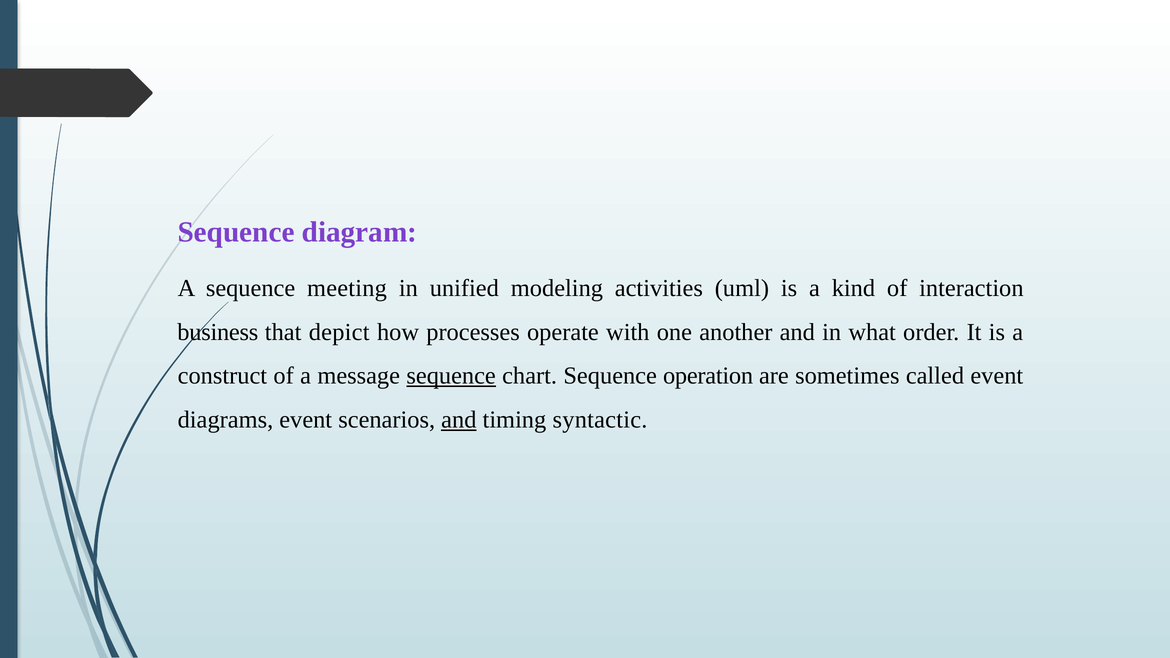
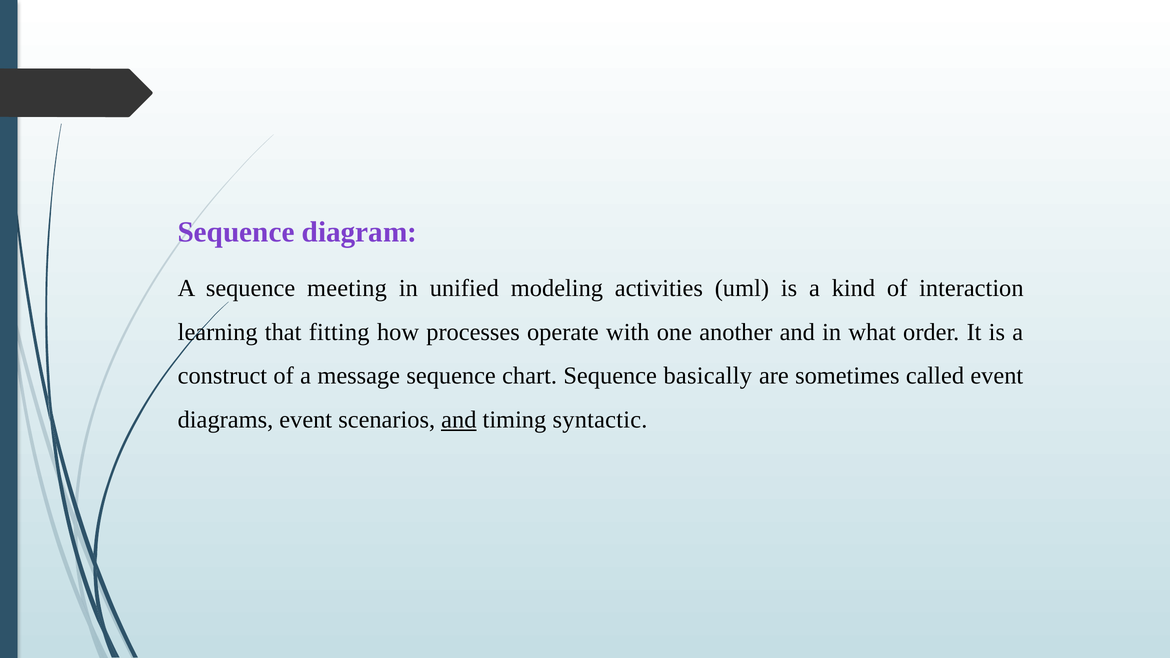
business: business -> learning
depict: depict -> fitting
sequence at (451, 376) underline: present -> none
operation: operation -> basically
